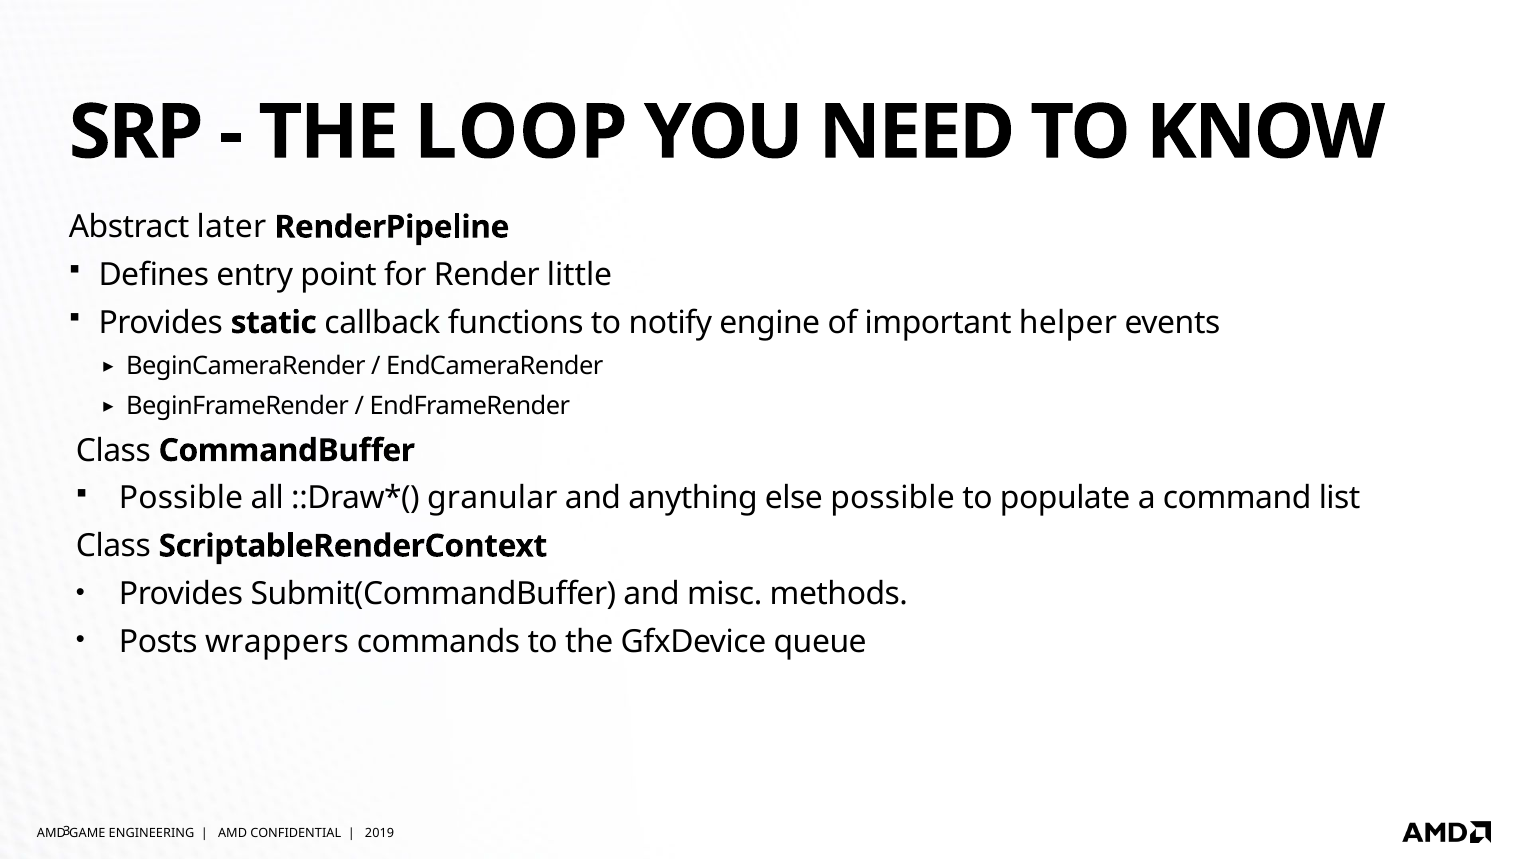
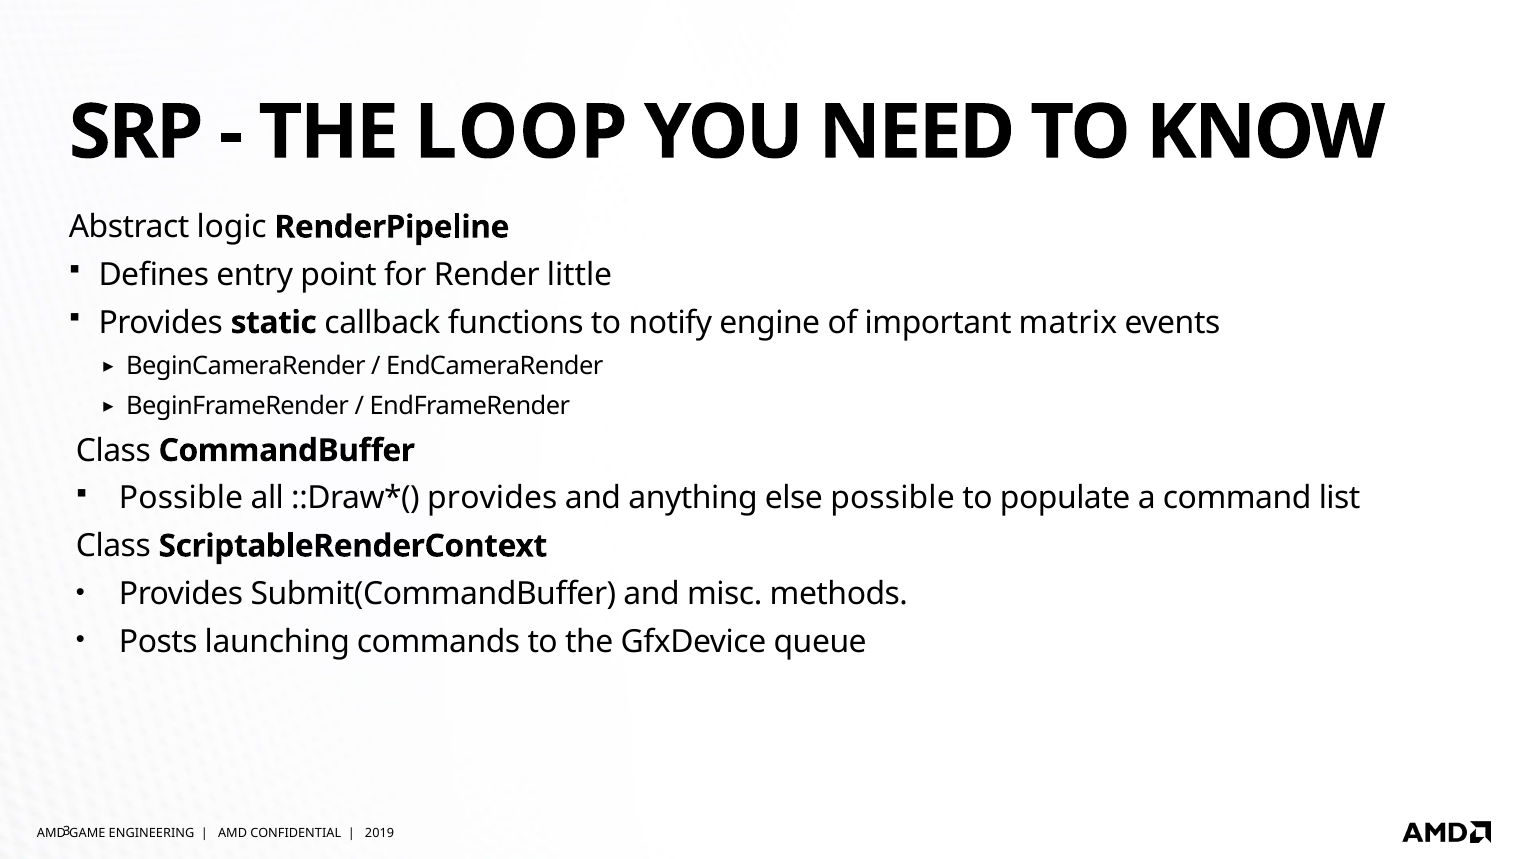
later: later -> logic
helper: helper -> matrix
granular at (492, 499): granular -> provides
wrappers: wrappers -> launching
